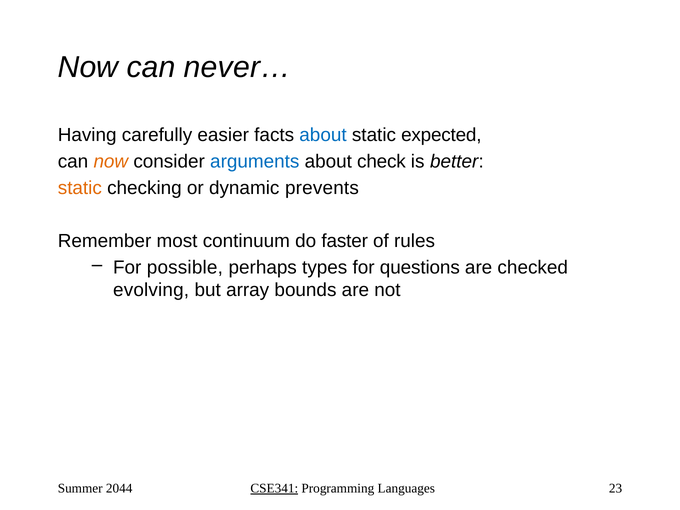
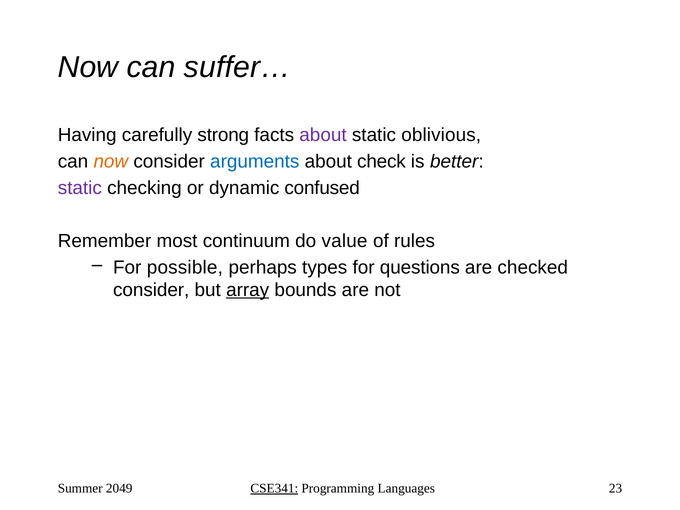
never…: never… -> suffer…
easier: easier -> strong
about at (323, 135) colour: blue -> purple
expected: expected -> oblivious
static at (80, 188) colour: orange -> purple
prevents: prevents -> confused
faster: faster -> value
evolving at (151, 290): evolving -> consider
array underline: none -> present
2044: 2044 -> 2049
